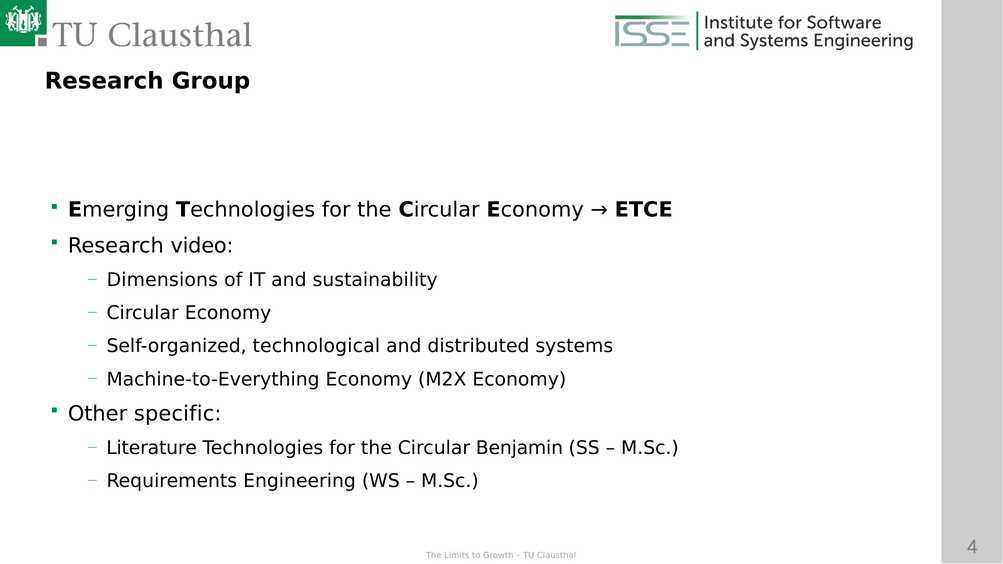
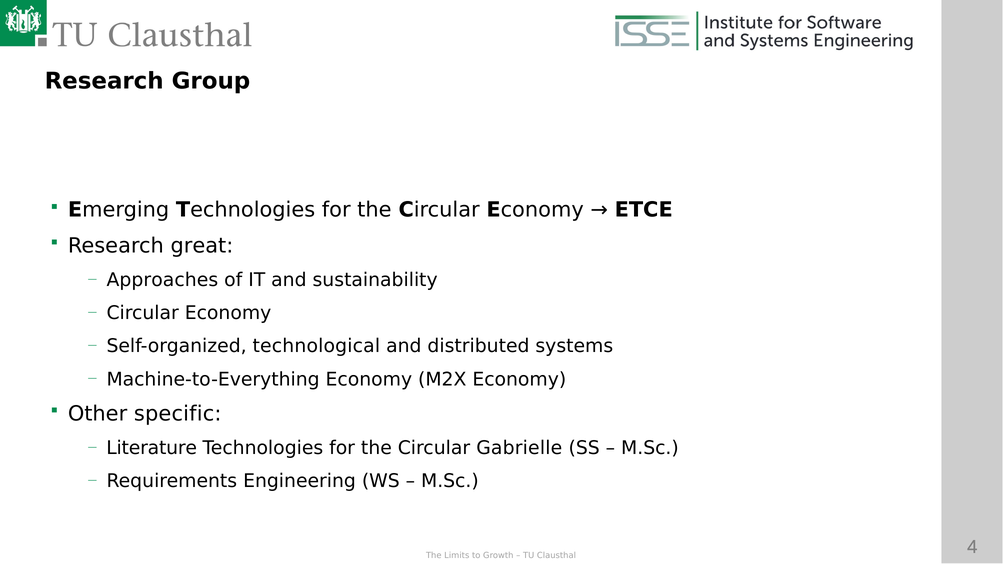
video: video -> great
Dimensions: Dimensions -> Approaches
Benjamin: Benjamin -> Gabrielle
